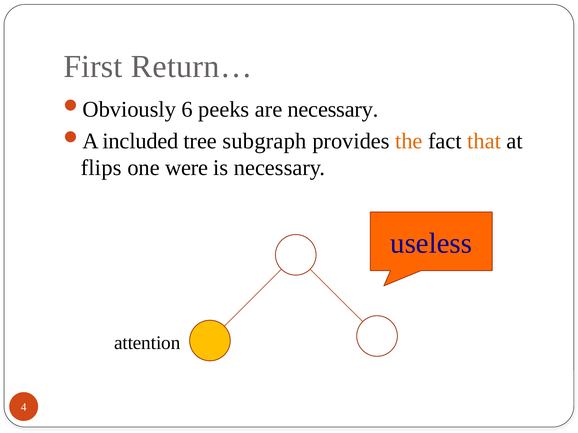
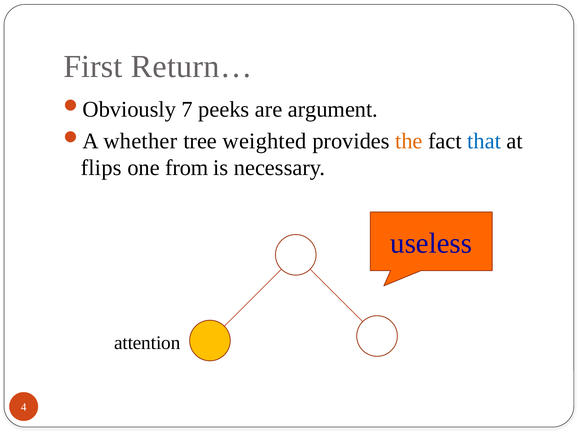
6: 6 -> 7
are necessary: necessary -> argument
included: included -> whether
subgraph: subgraph -> weighted
that colour: orange -> blue
were: were -> from
